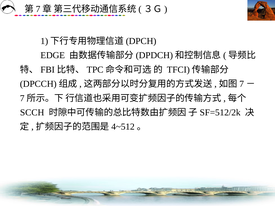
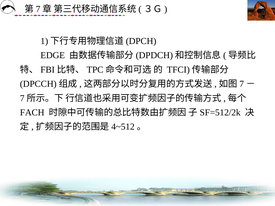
SCCH: SCCH -> FACH
